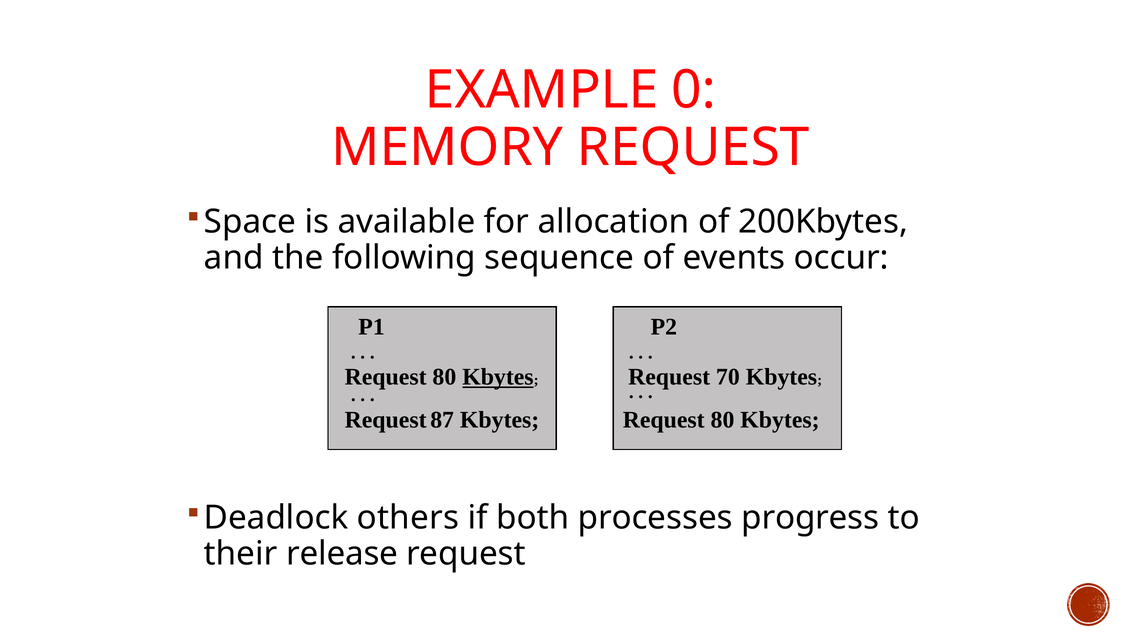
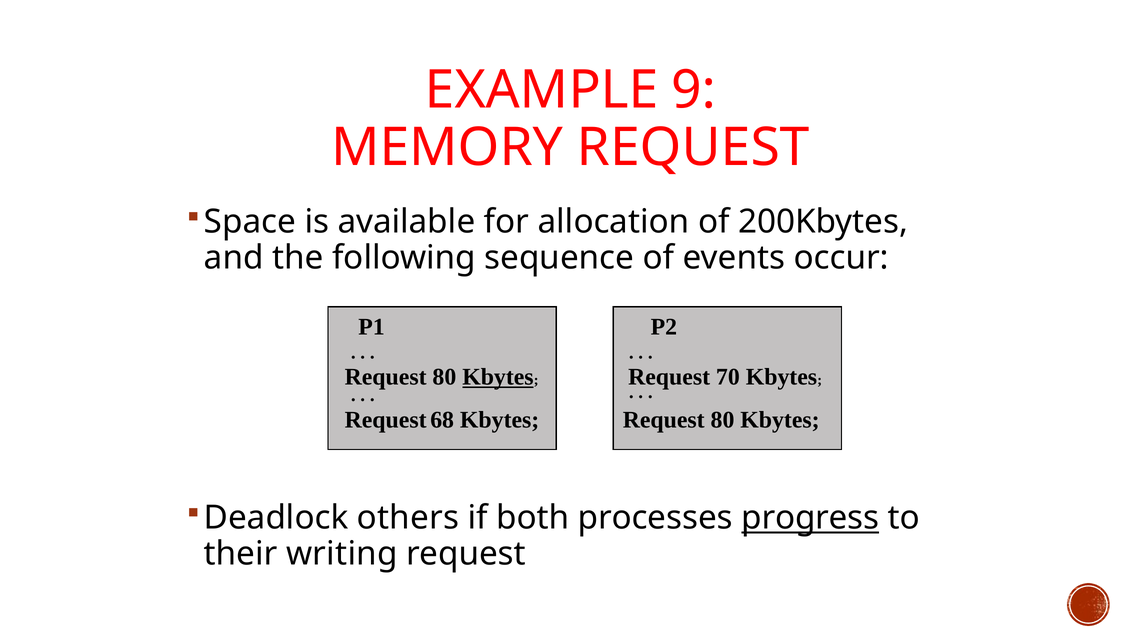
0: 0 -> 9
87: 87 -> 68
progress underline: none -> present
release: release -> writing
